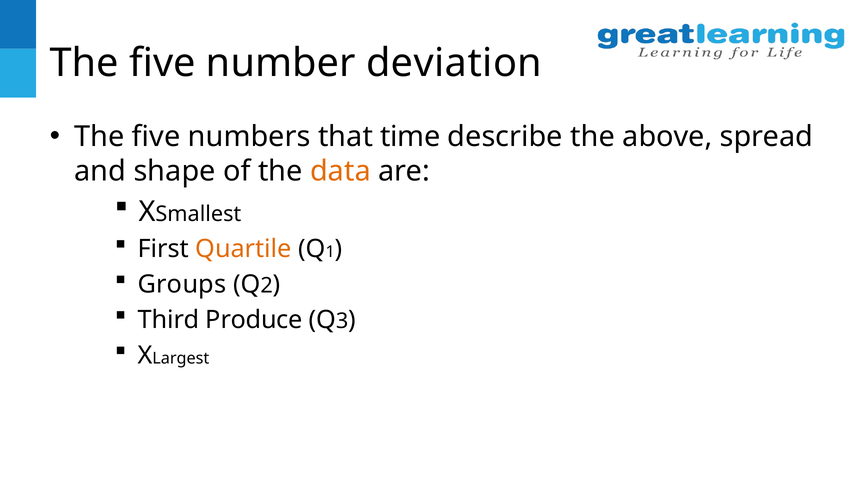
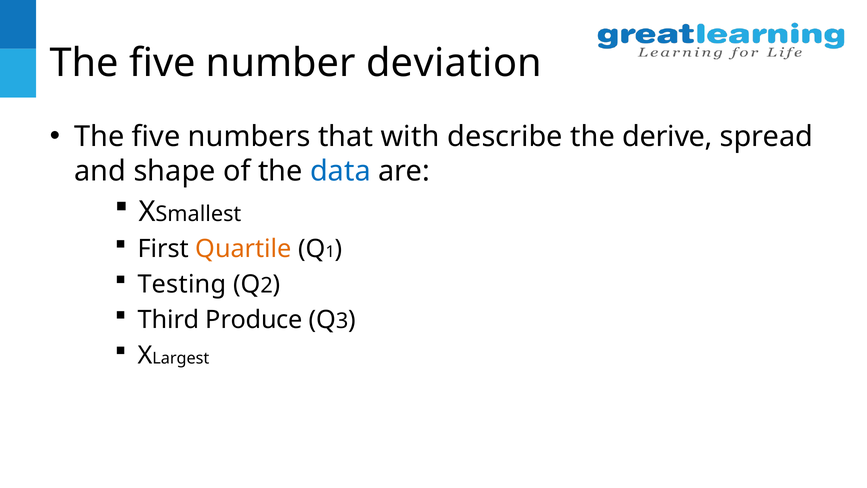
time: time -> with
above: above -> derive
data colour: orange -> blue
Groups: Groups -> Testing
